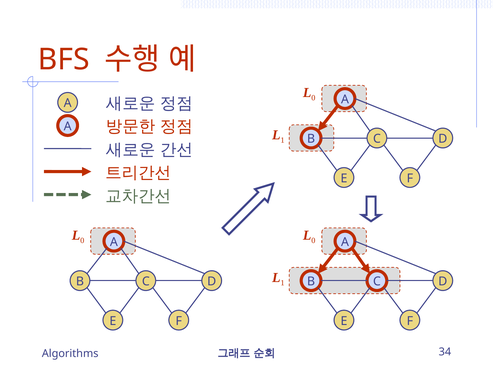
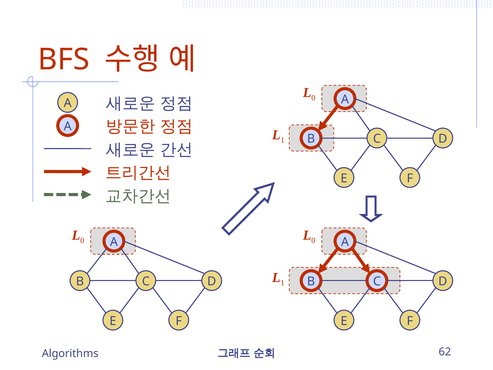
34: 34 -> 62
